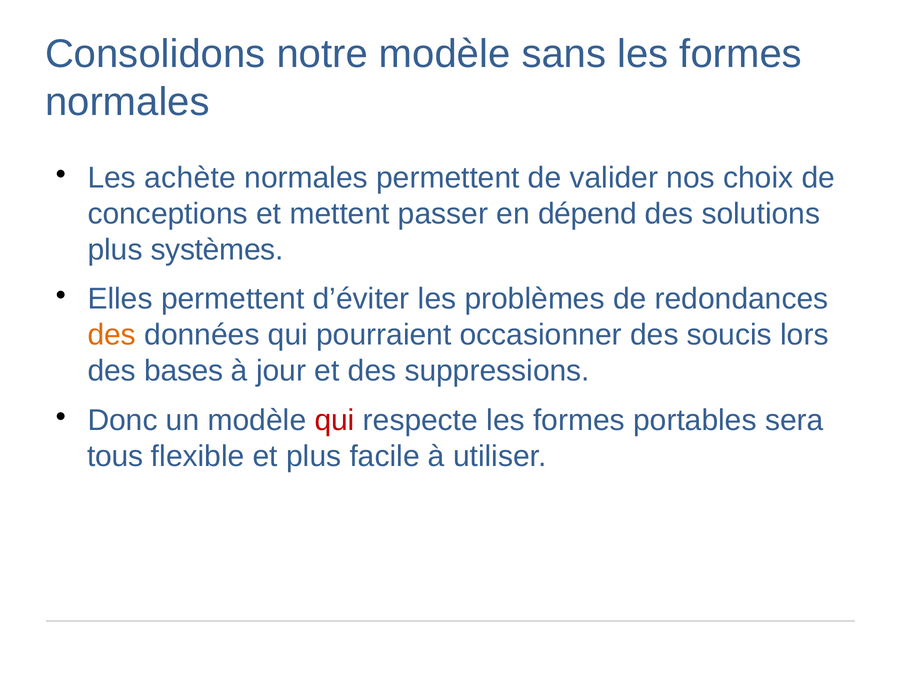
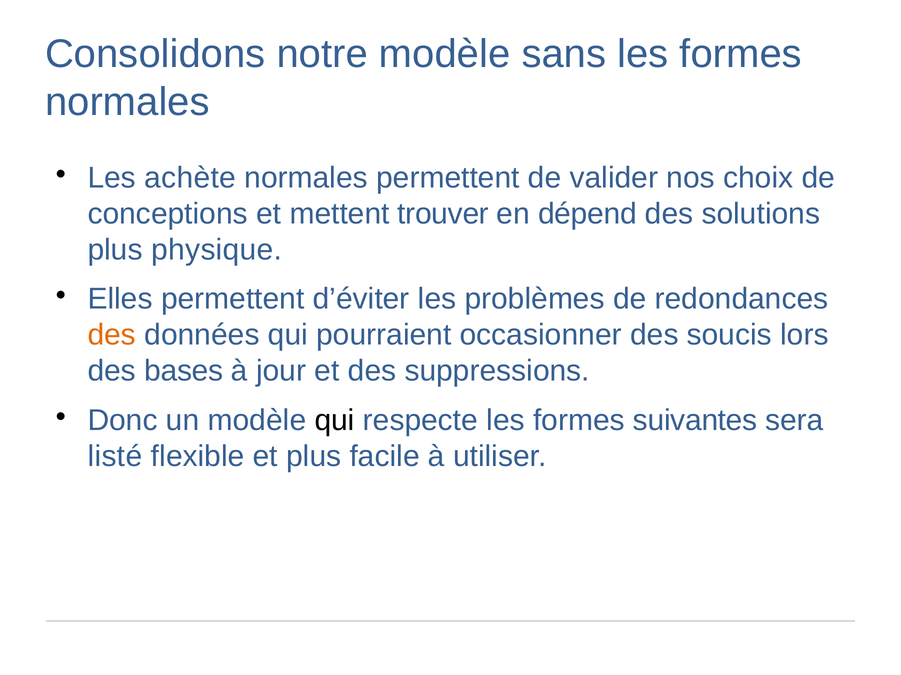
passer: passer -> trouver
systèmes: systèmes -> physique
qui at (335, 421) colour: red -> black
portables: portables -> suivantes
tous: tous -> listé
